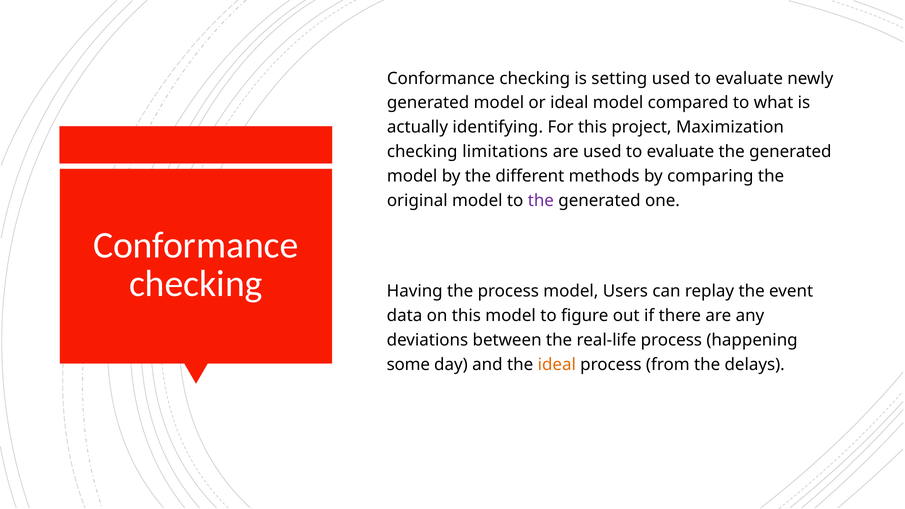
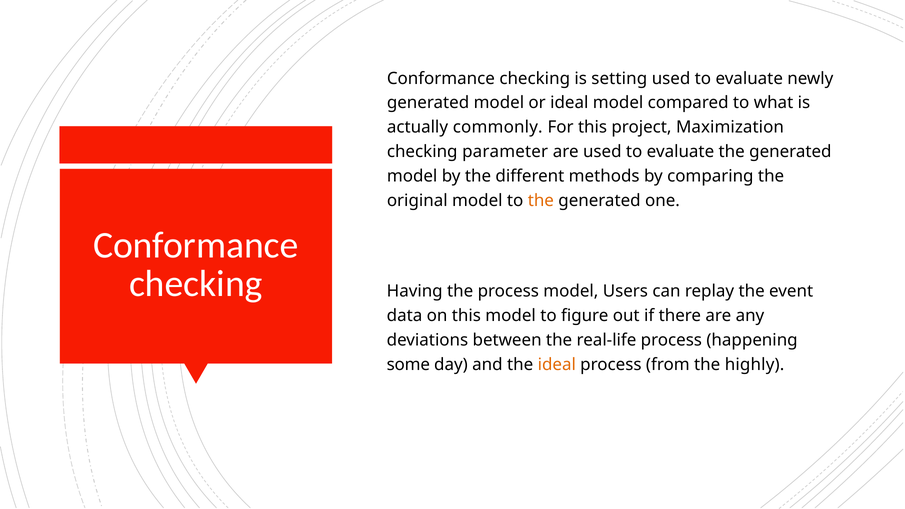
identifying: identifying -> commonly
limitations: limitations -> parameter
the at (541, 201) colour: purple -> orange
delays: delays -> highly
